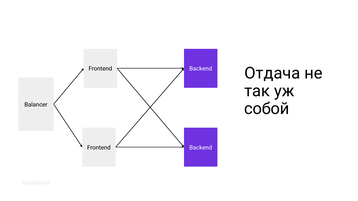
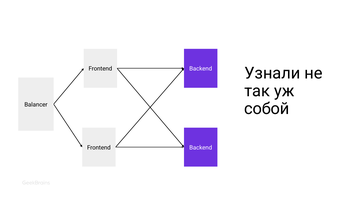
Отдача: Отдача -> Узнали
